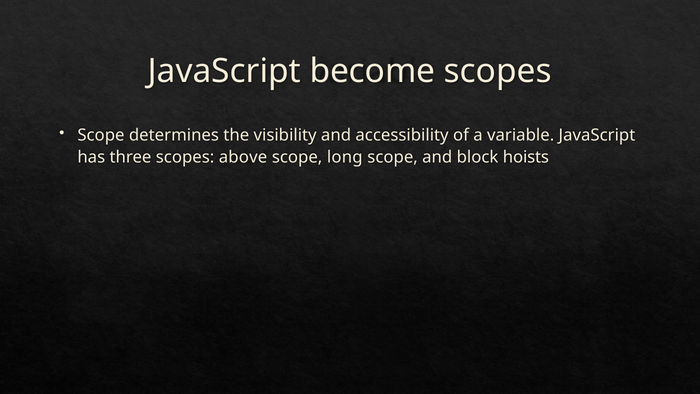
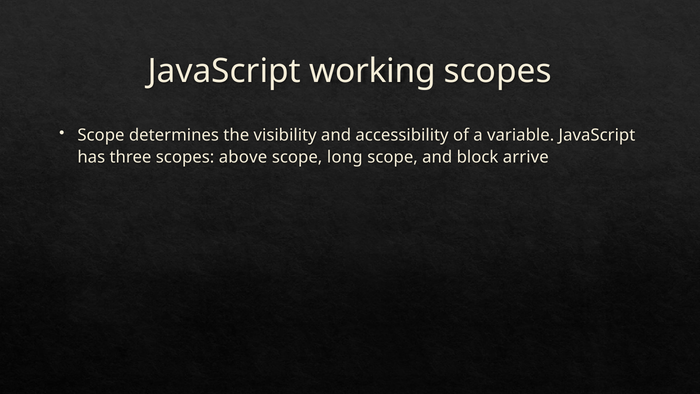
become: become -> working
hoists: hoists -> arrive
